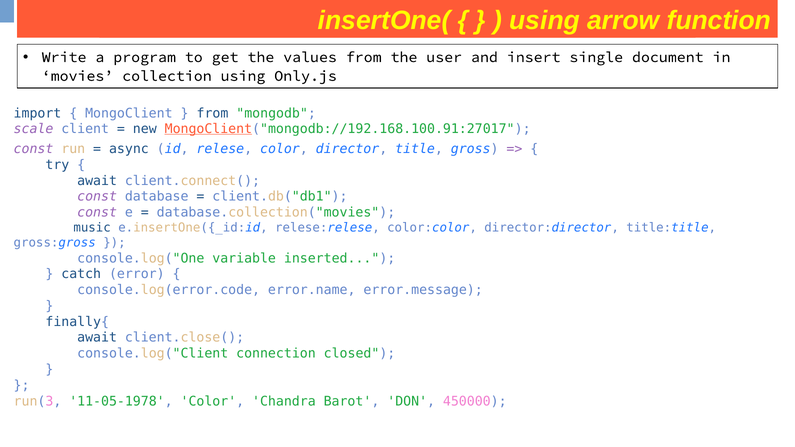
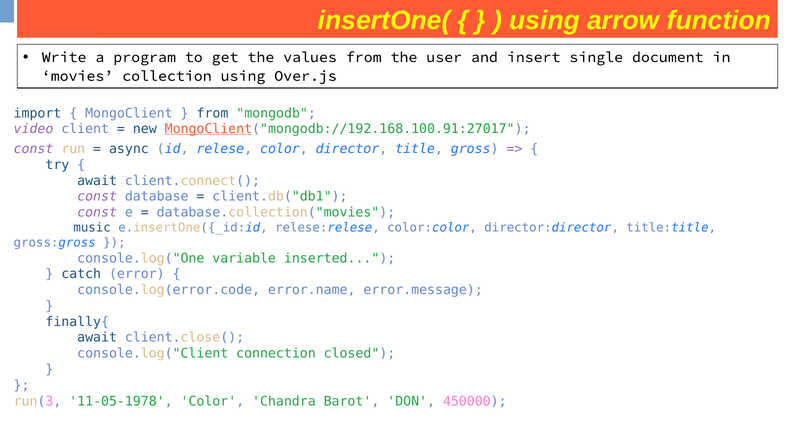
Only.js: Only.js -> Over.js
scale: scale -> video
